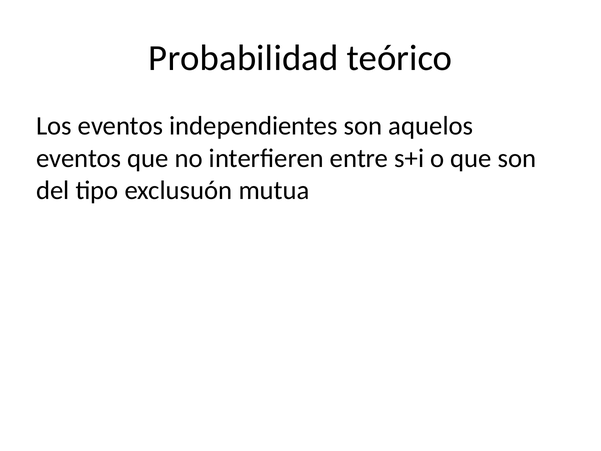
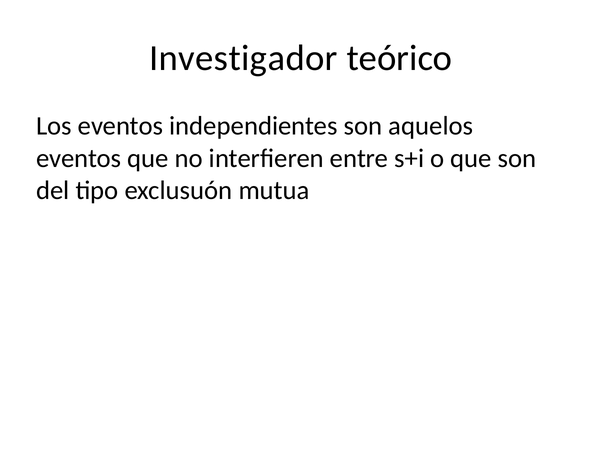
Probabilidad: Probabilidad -> Investigador
